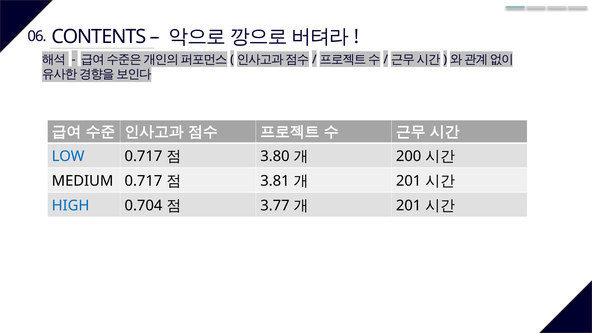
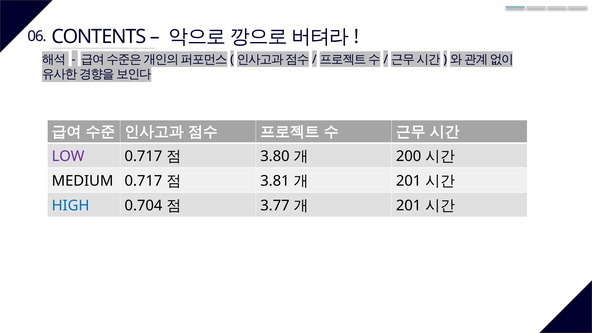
LOW colour: blue -> purple
